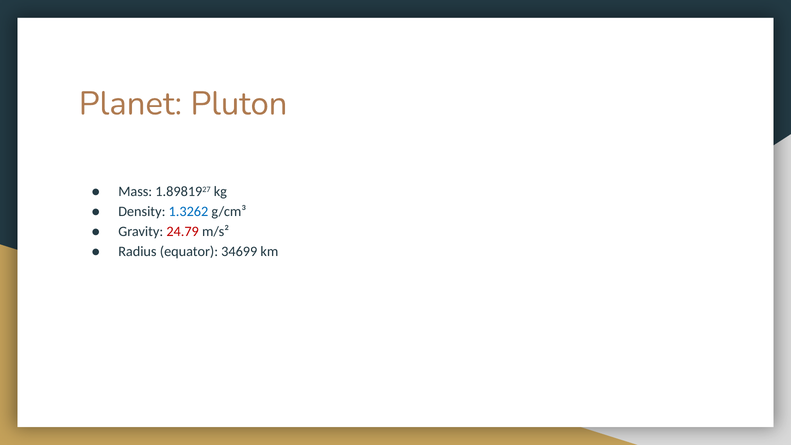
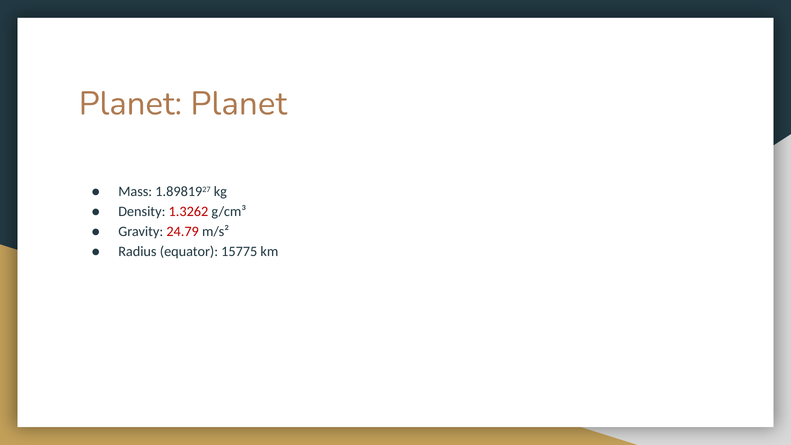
Planet Pluton: Pluton -> Planet
1.3262 colour: blue -> red
34699: 34699 -> 15775
